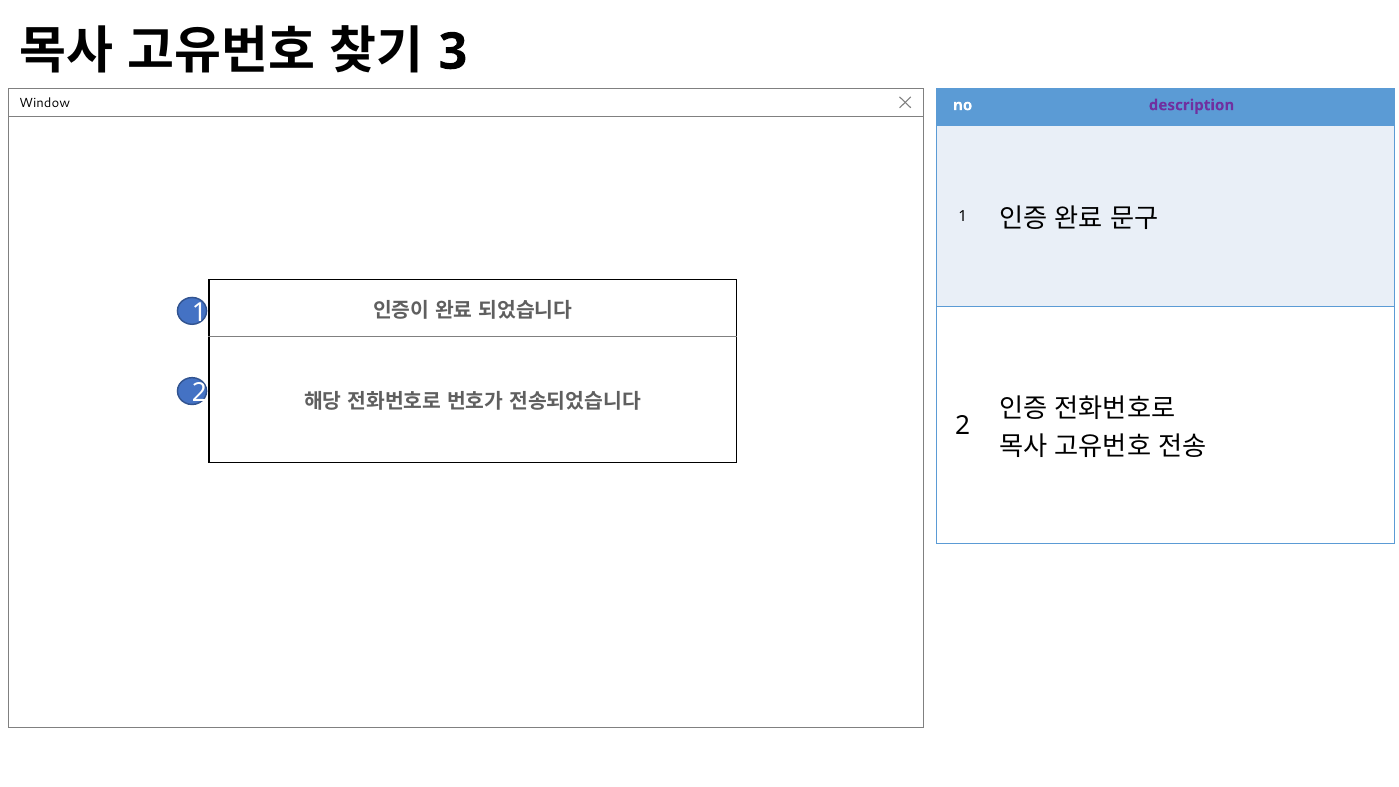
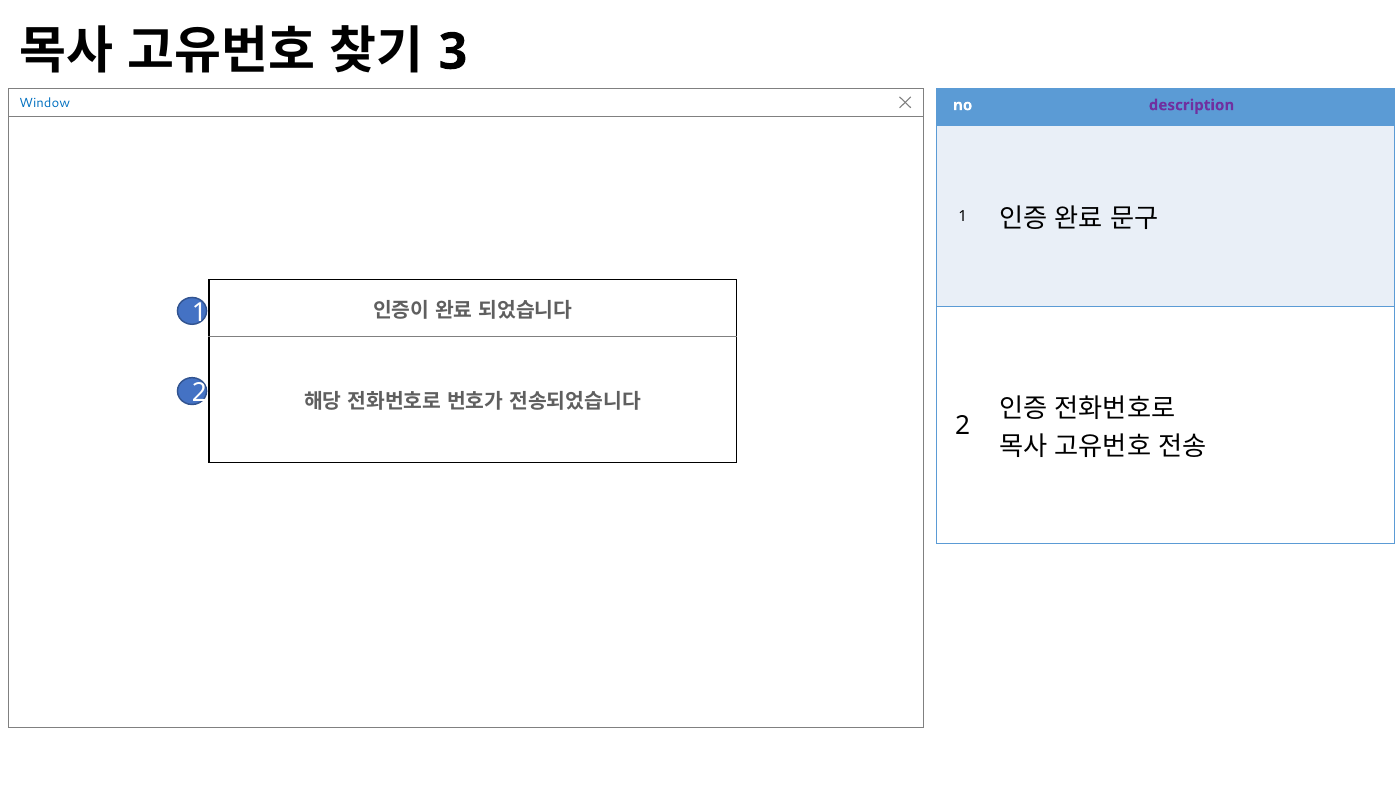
Window colour: black -> blue
